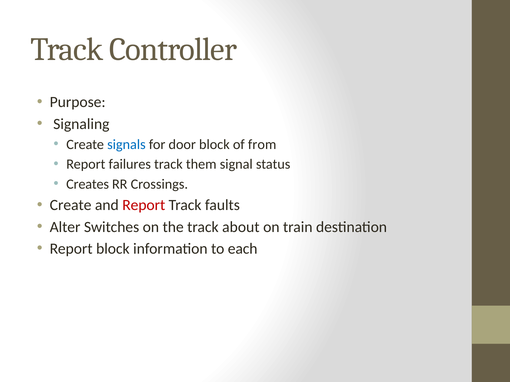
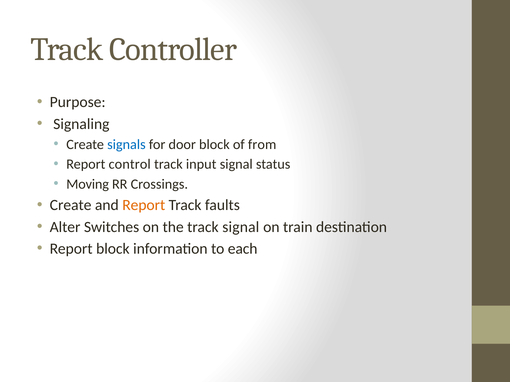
failures: failures -> control
them: them -> input
Creates: Creates -> Moving
Report at (144, 205) colour: red -> orange
track about: about -> signal
